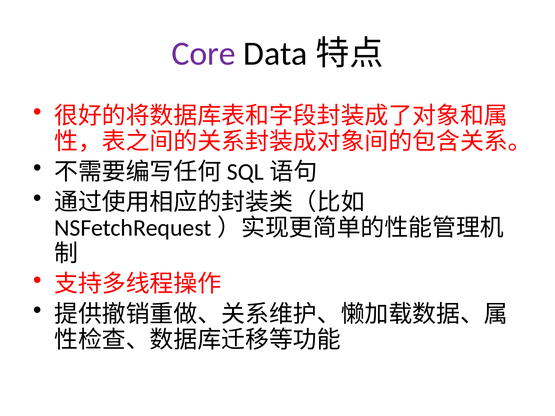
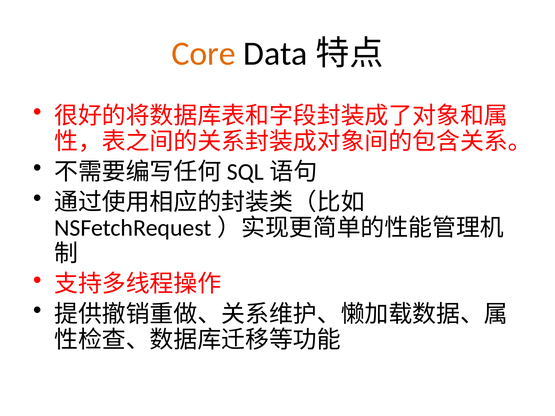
Core colour: purple -> orange
